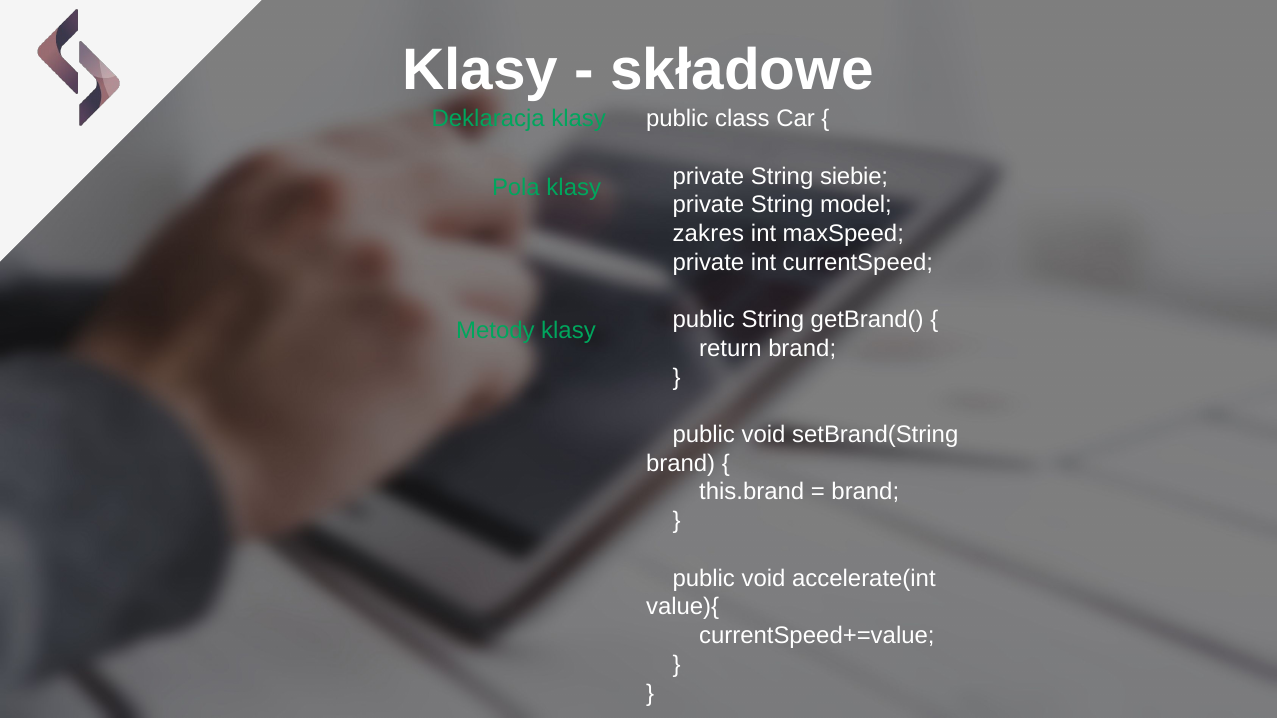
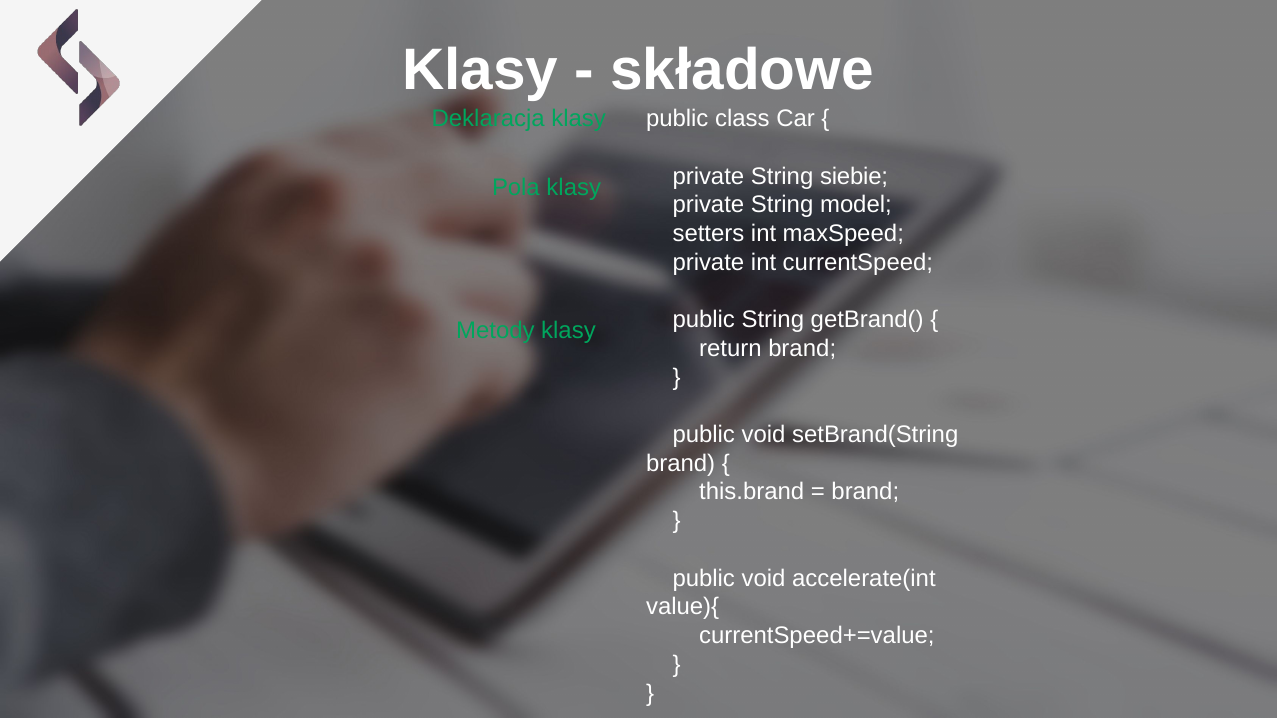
zakres: zakres -> setters
